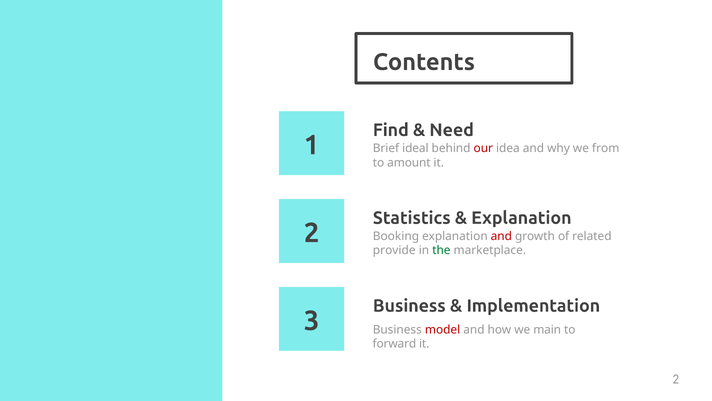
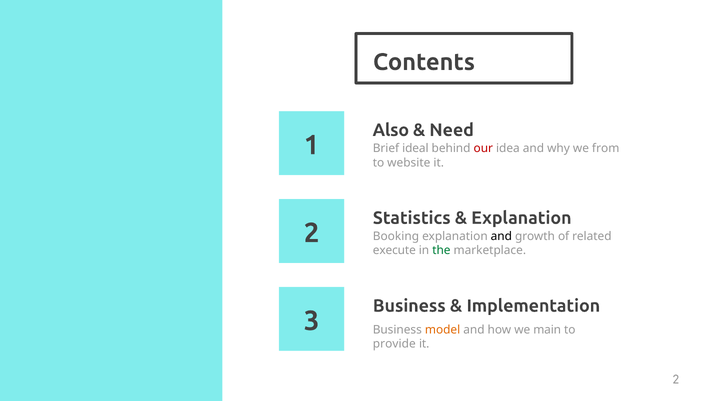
Find: Find -> Also
amount: amount -> website
and at (501, 236) colour: red -> black
provide: provide -> execute
model colour: red -> orange
forward: forward -> provide
